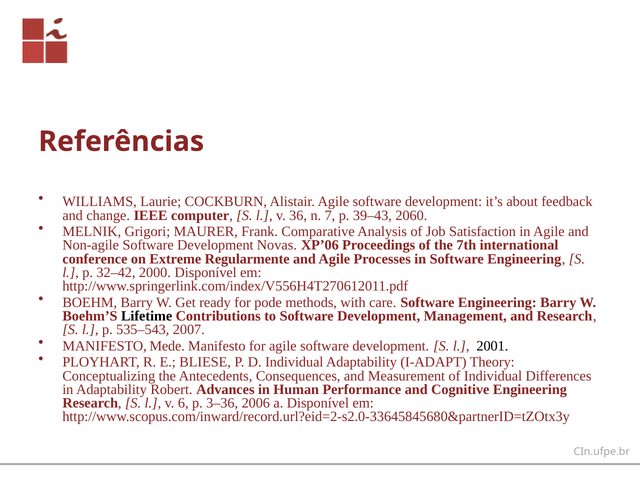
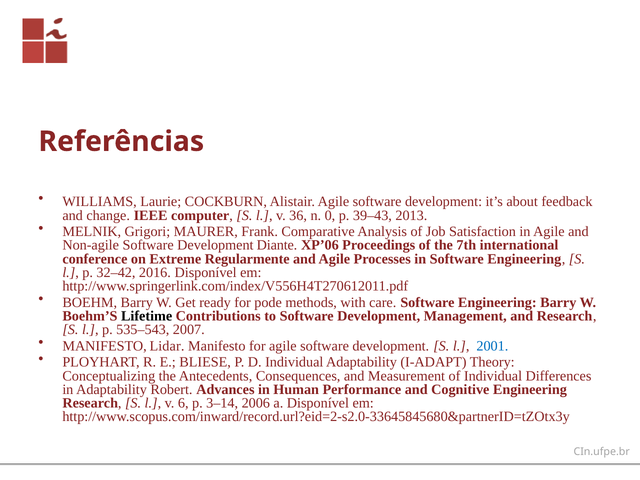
7: 7 -> 0
2060: 2060 -> 2013
Novas: Novas -> Diante
2000: 2000 -> 2016
Mede: Mede -> Lidar
2001 colour: black -> blue
3–36: 3–36 -> 3–14
